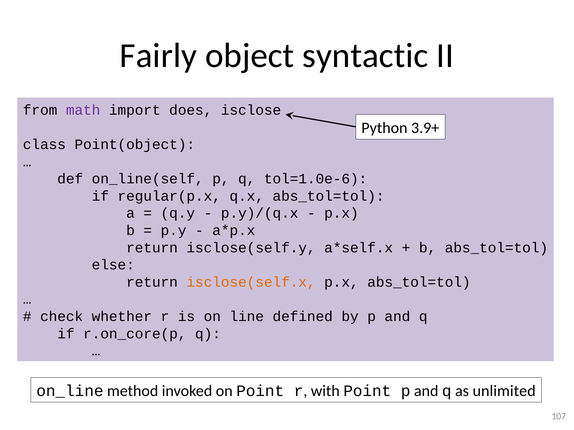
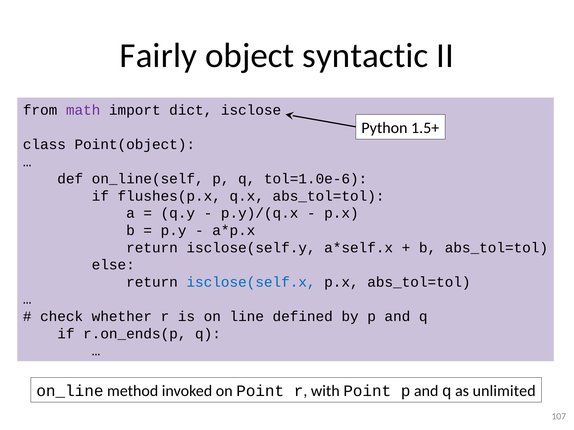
does: does -> dict
3.9+: 3.9+ -> 1.5+
regular(p.x: regular(p.x -> flushes(p.x
isclose(self.x colour: orange -> blue
r.on_core(p: r.on_core(p -> r.on_ends(p
